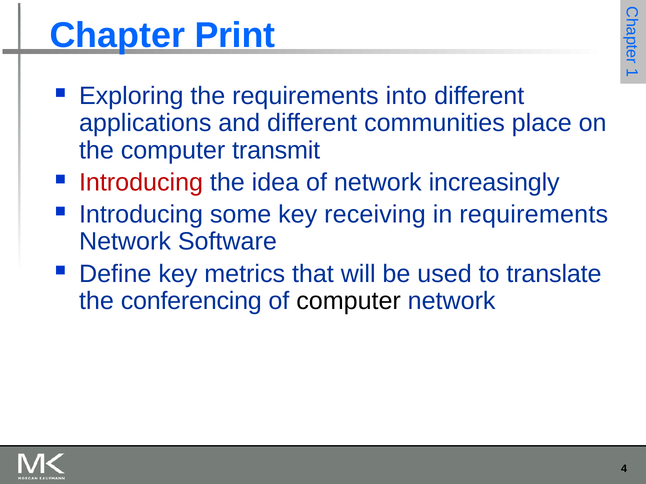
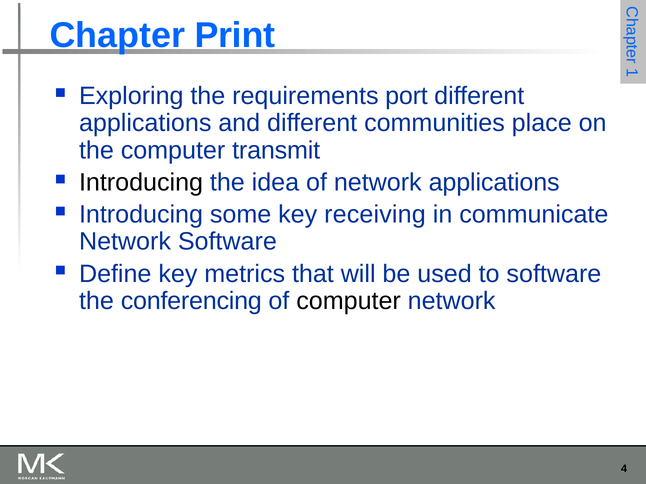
into: into -> port
Introducing at (141, 183) colour: red -> black
network increasingly: increasingly -> applications
in requirements: requirements -> communicate
to translate: translate -> software
